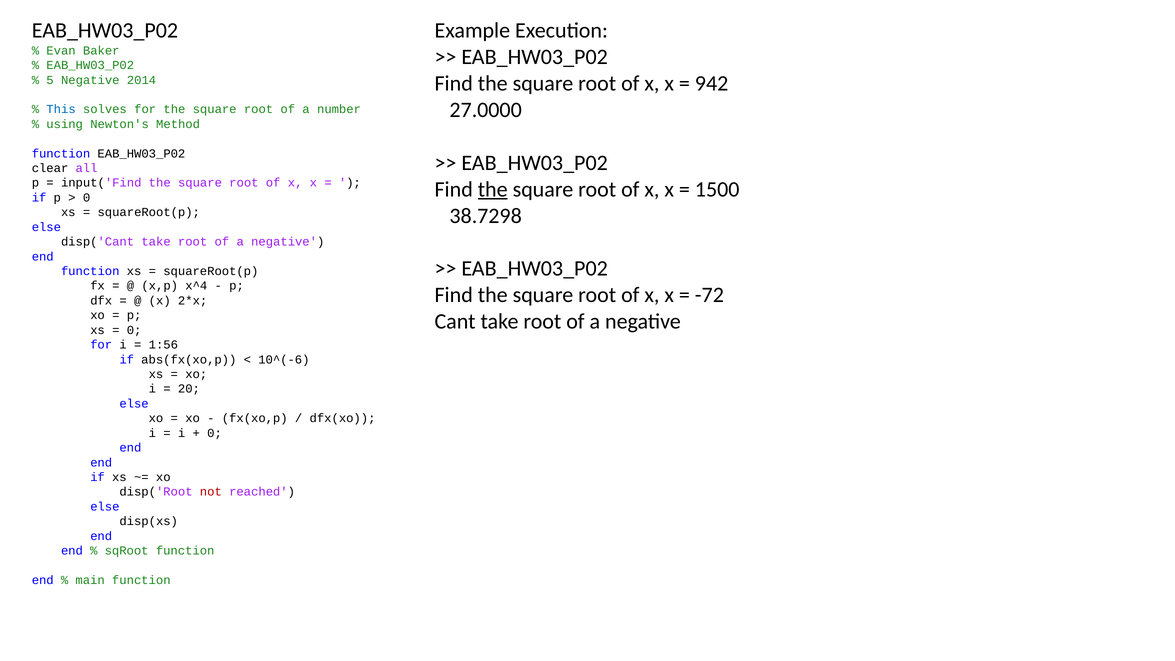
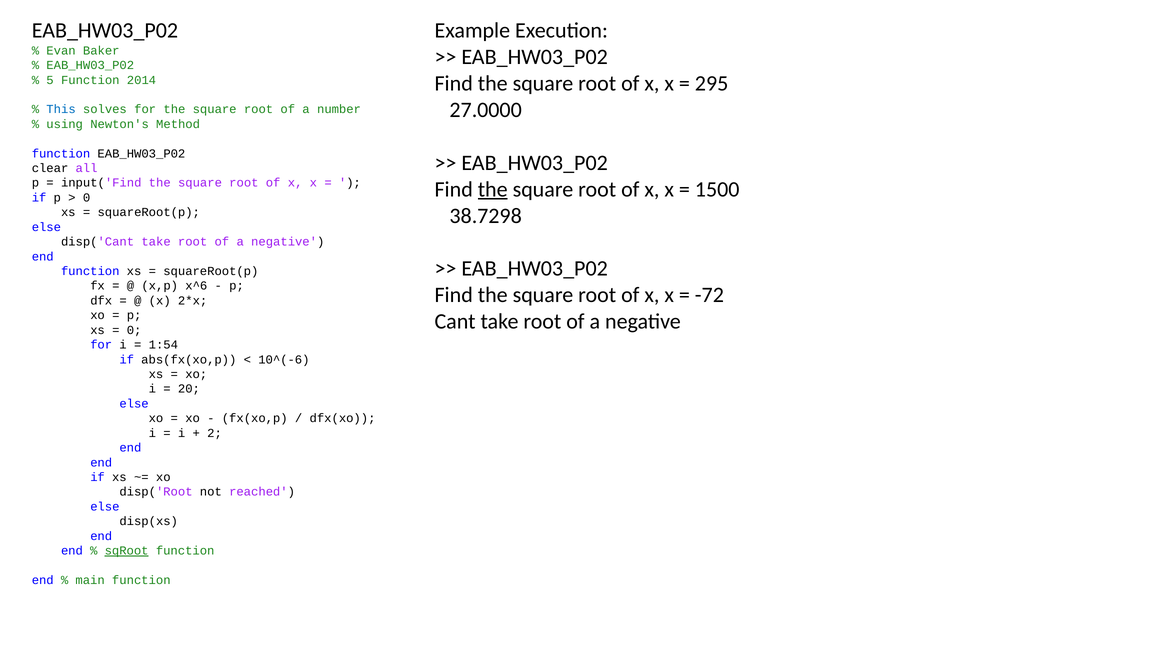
942: 942 -> 295
5 Negative: Negative -> Function
x^4: x^4 -> x^6
1:56: 1:56 -> 1:54
0 at (215, 433): 0 -> 2
not colour: red -> black
sqRoot underline: none -> present
